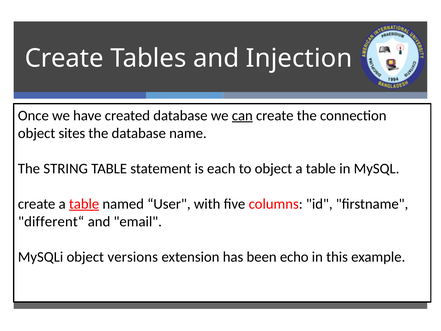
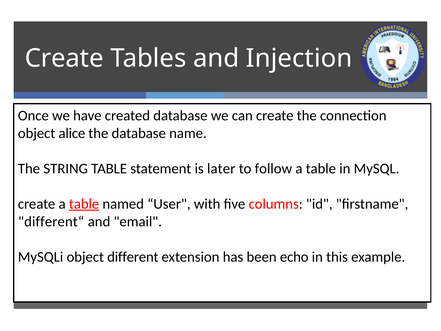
can underline: present -> none
sites: sites -> alice
each: each -> later
to object: object -> follow
versions: versions -> different
